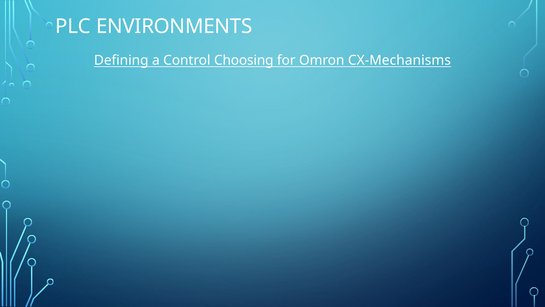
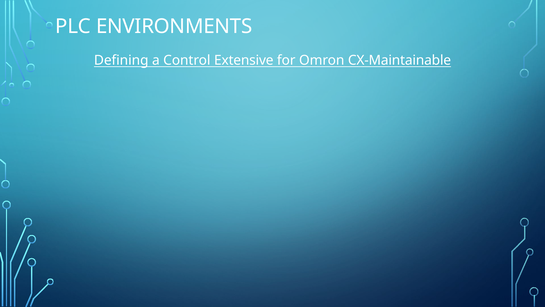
Choosing: Choosing -> Extensive
CX-Mechanisms: CX-Mechanisms -> CX-Maintainable
